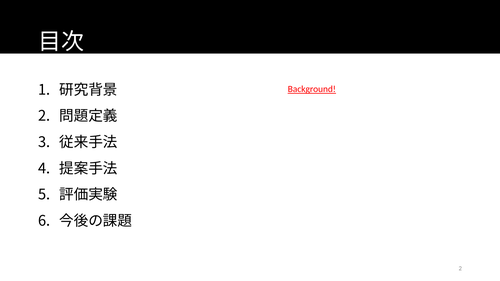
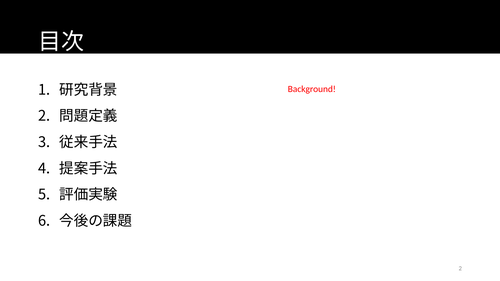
Background underline: present -> none
